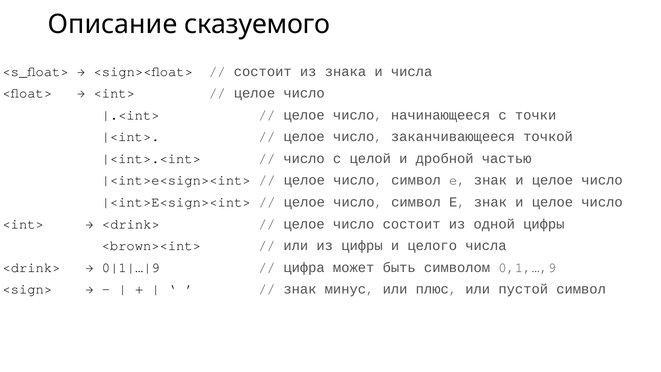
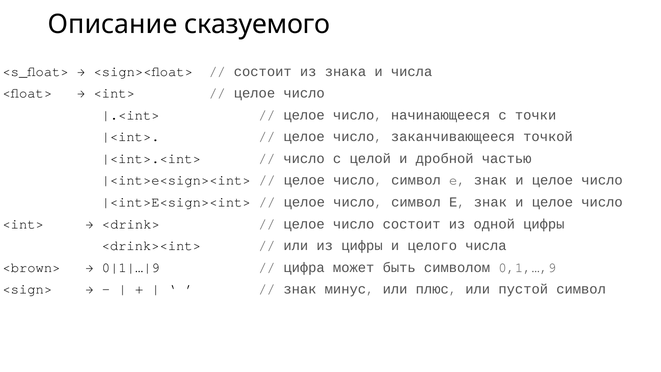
<brown><int>: <brown><int> -> <drink><int>
<drink> at (31, 267): <drink> -> <brown>
